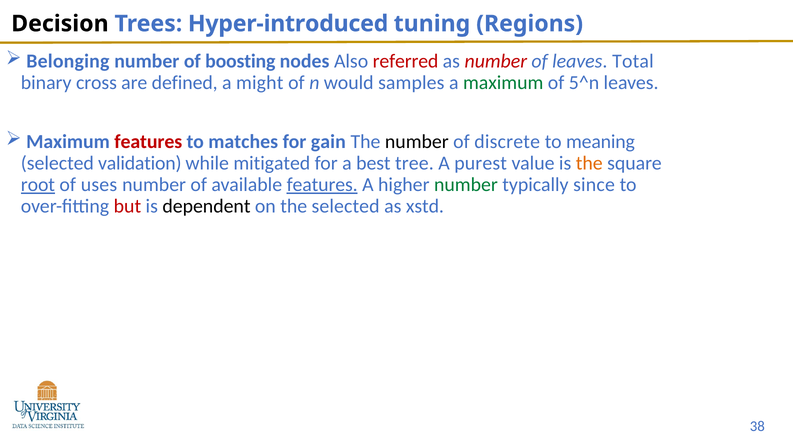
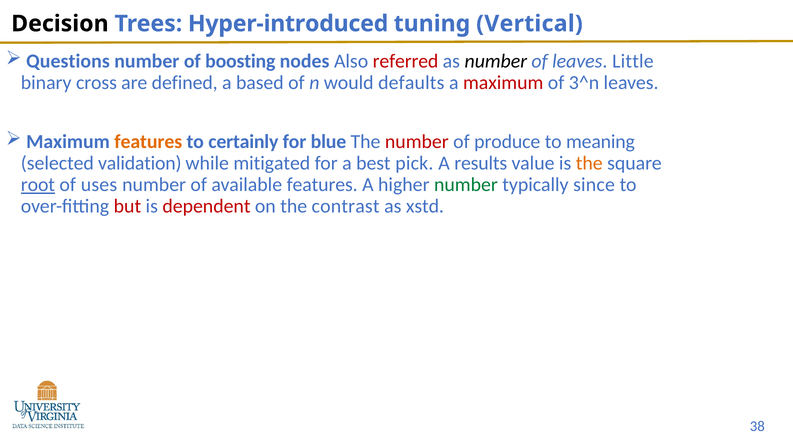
Regions: Regions -> Vertical
Belonging: Belonging -> Questions
number at (496, 61) colour: red -> black
Total: Total -> Little
might: might -> based
samples: samples -> defaults
maximum at (503, 83) colour: green -> red
5^n: 5^n -> 3^n
features at (148, 142) colour: red -> orange
matches: matches -> certainly
gain: gain -> blue
number at (417, 142) colour: black -> red
discrete: discrete -> produce
tree: tree -> pick
purest: purest -> results
features at (322, 185) underline: present -> none
dependent colour: black -> red
the selected: selected -> contrast
